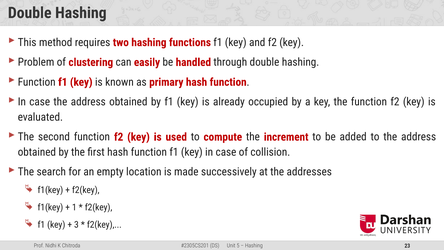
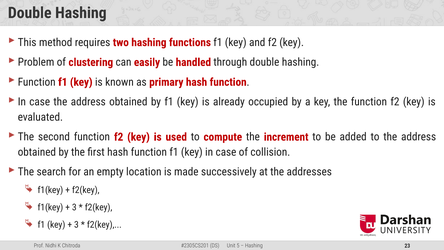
1 at (74, 207): 1 -> 3
